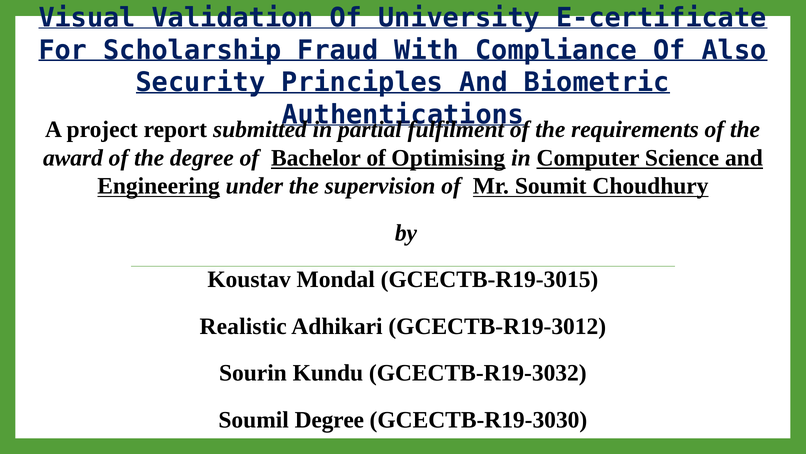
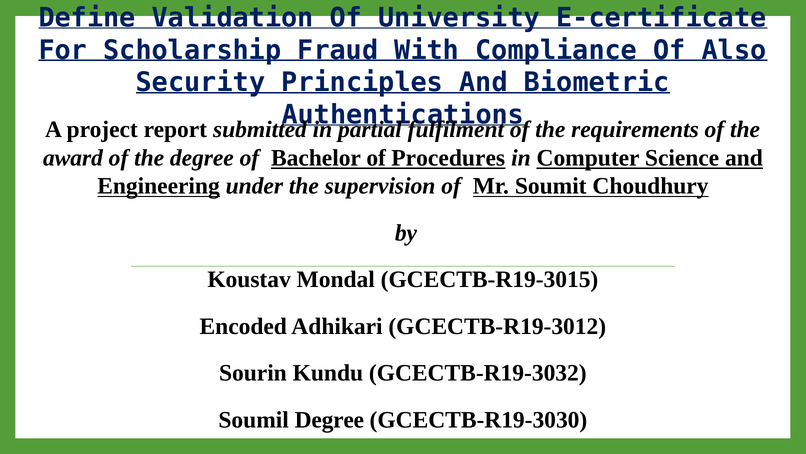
Visual: Visual -> Define
Optimising: Optimising -> Procedures
Realistic: Realistic -> Encoded
